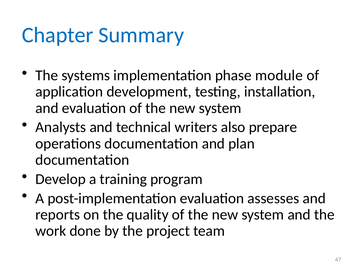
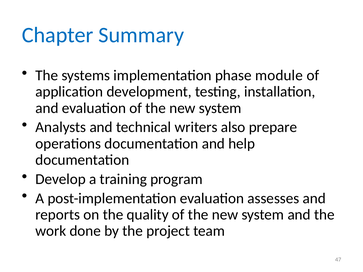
plan: plan -> help
